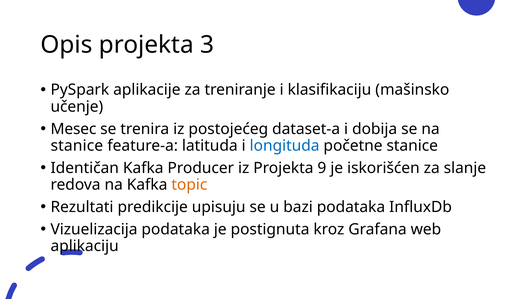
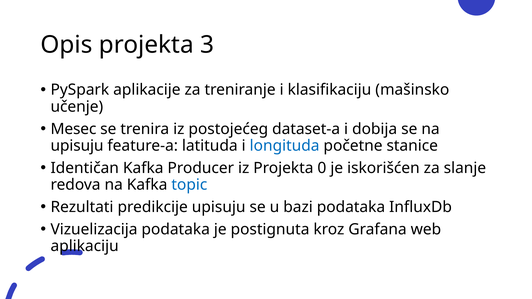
stanice at (77, 146): stanice -> upisuju
9: 9 -> 0
topic colour: orange -> blue
